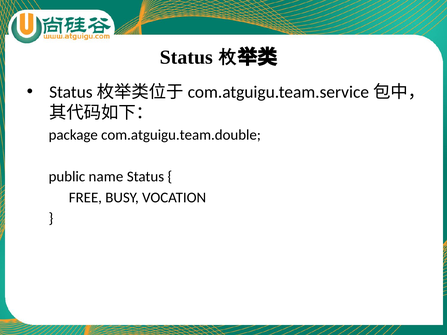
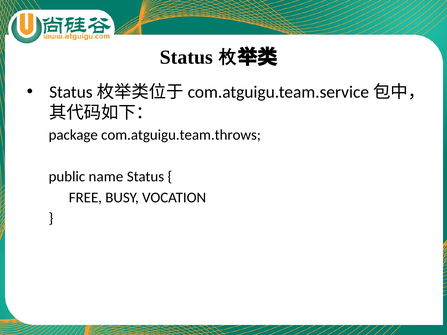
com.atguigu.team.double: com.atguigu.team.double -> com.atguigu.team.throws
